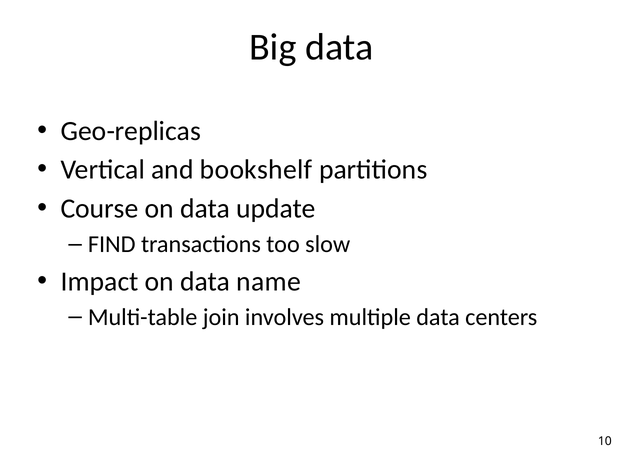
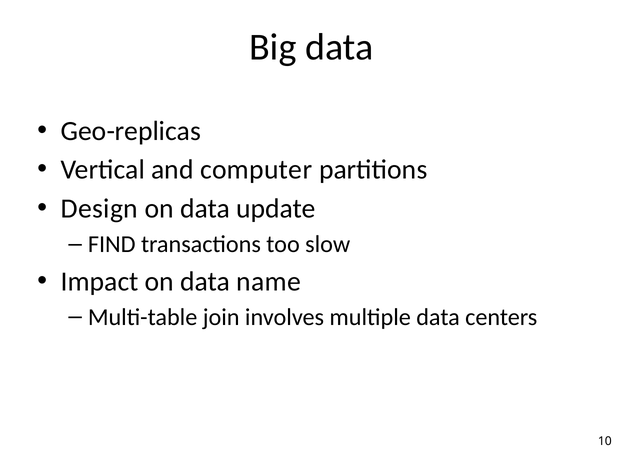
bookshelf: bookshelf -> computer
Course: Course -> Design
